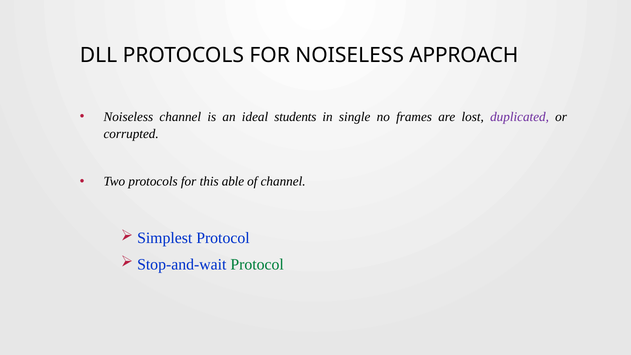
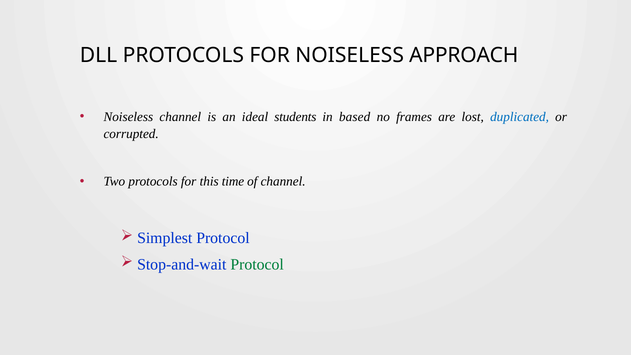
single: single -> based
duplicated colour: purple -> blue
able: able -> time
